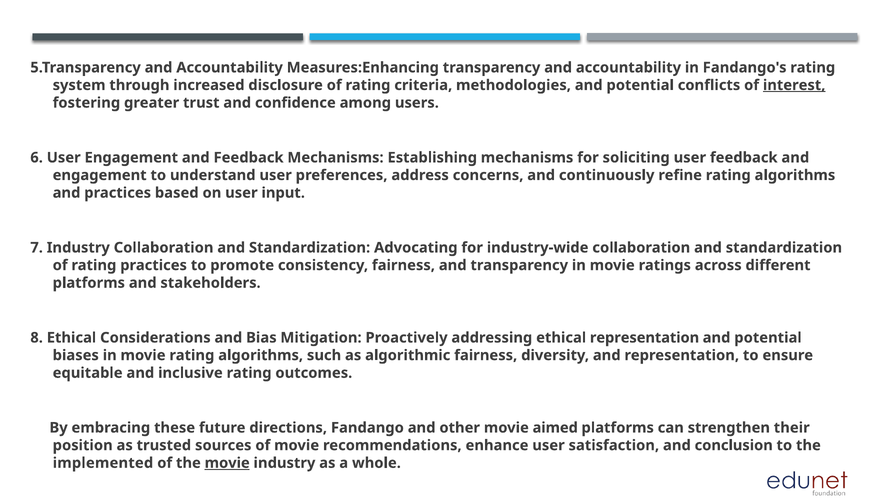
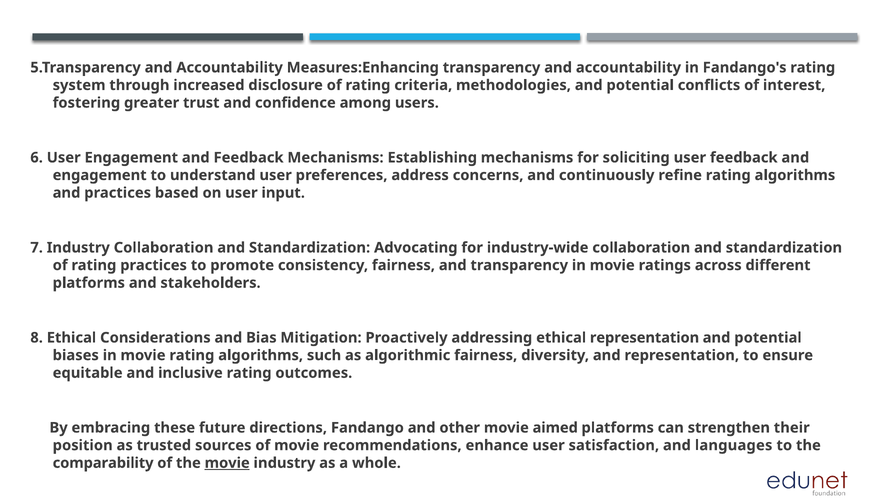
interest underline: present -> none
conclusion: conclusion -> languages
implemented: implemented -> comparability
